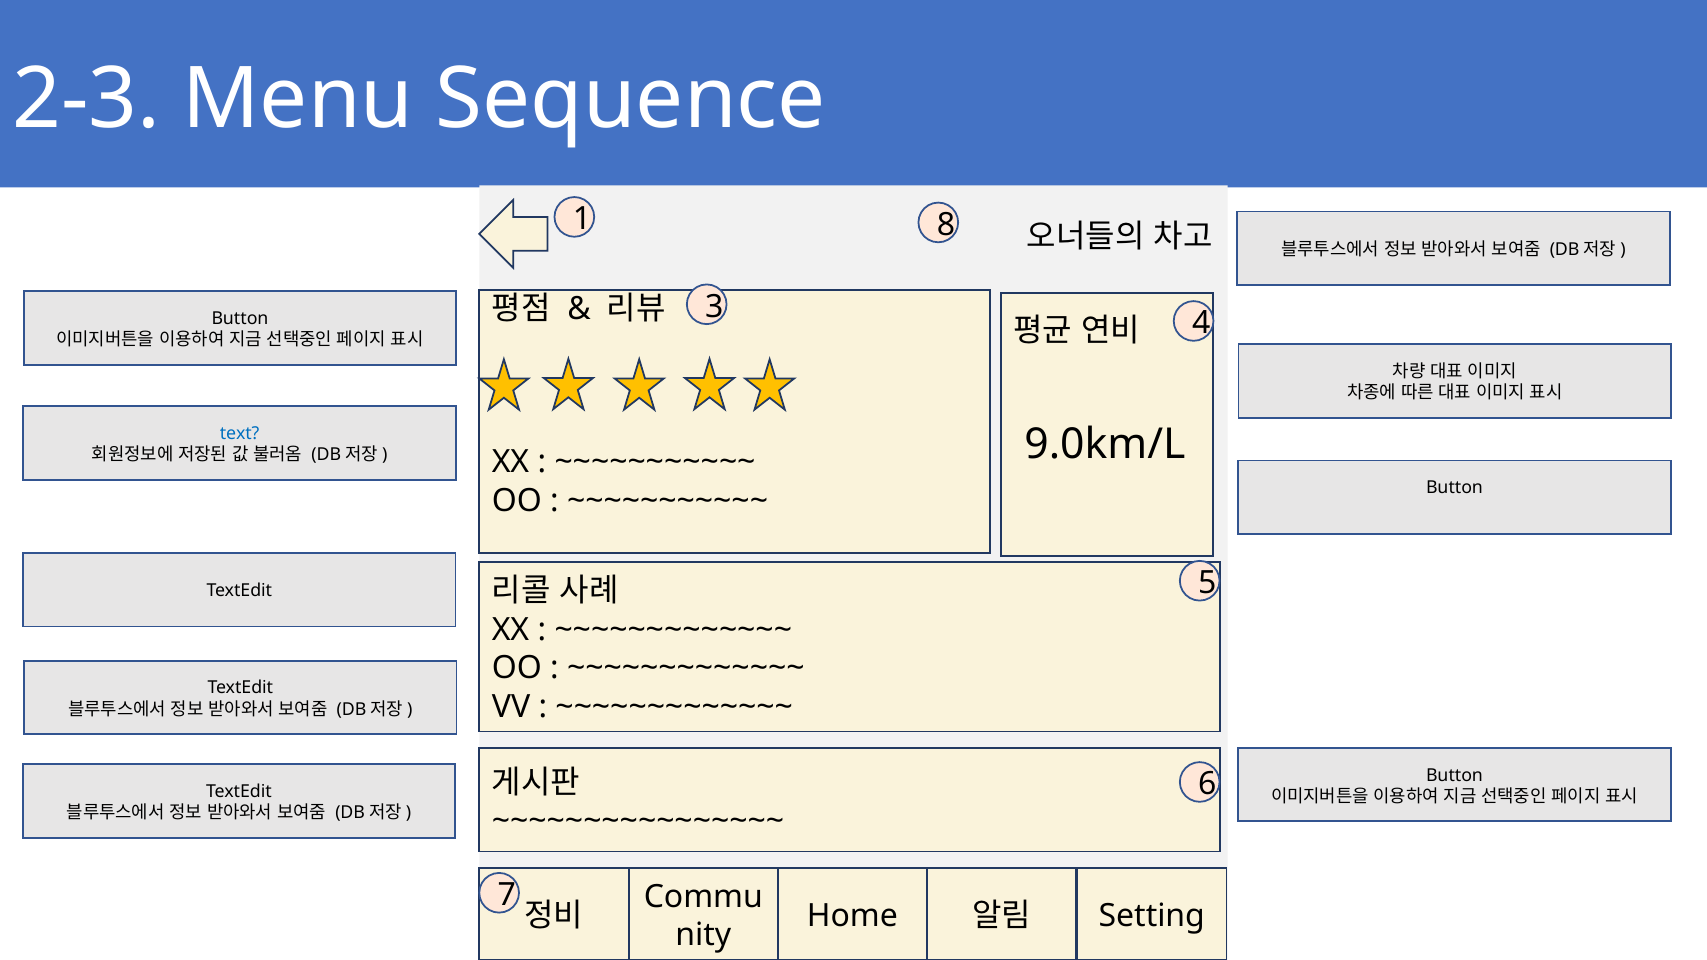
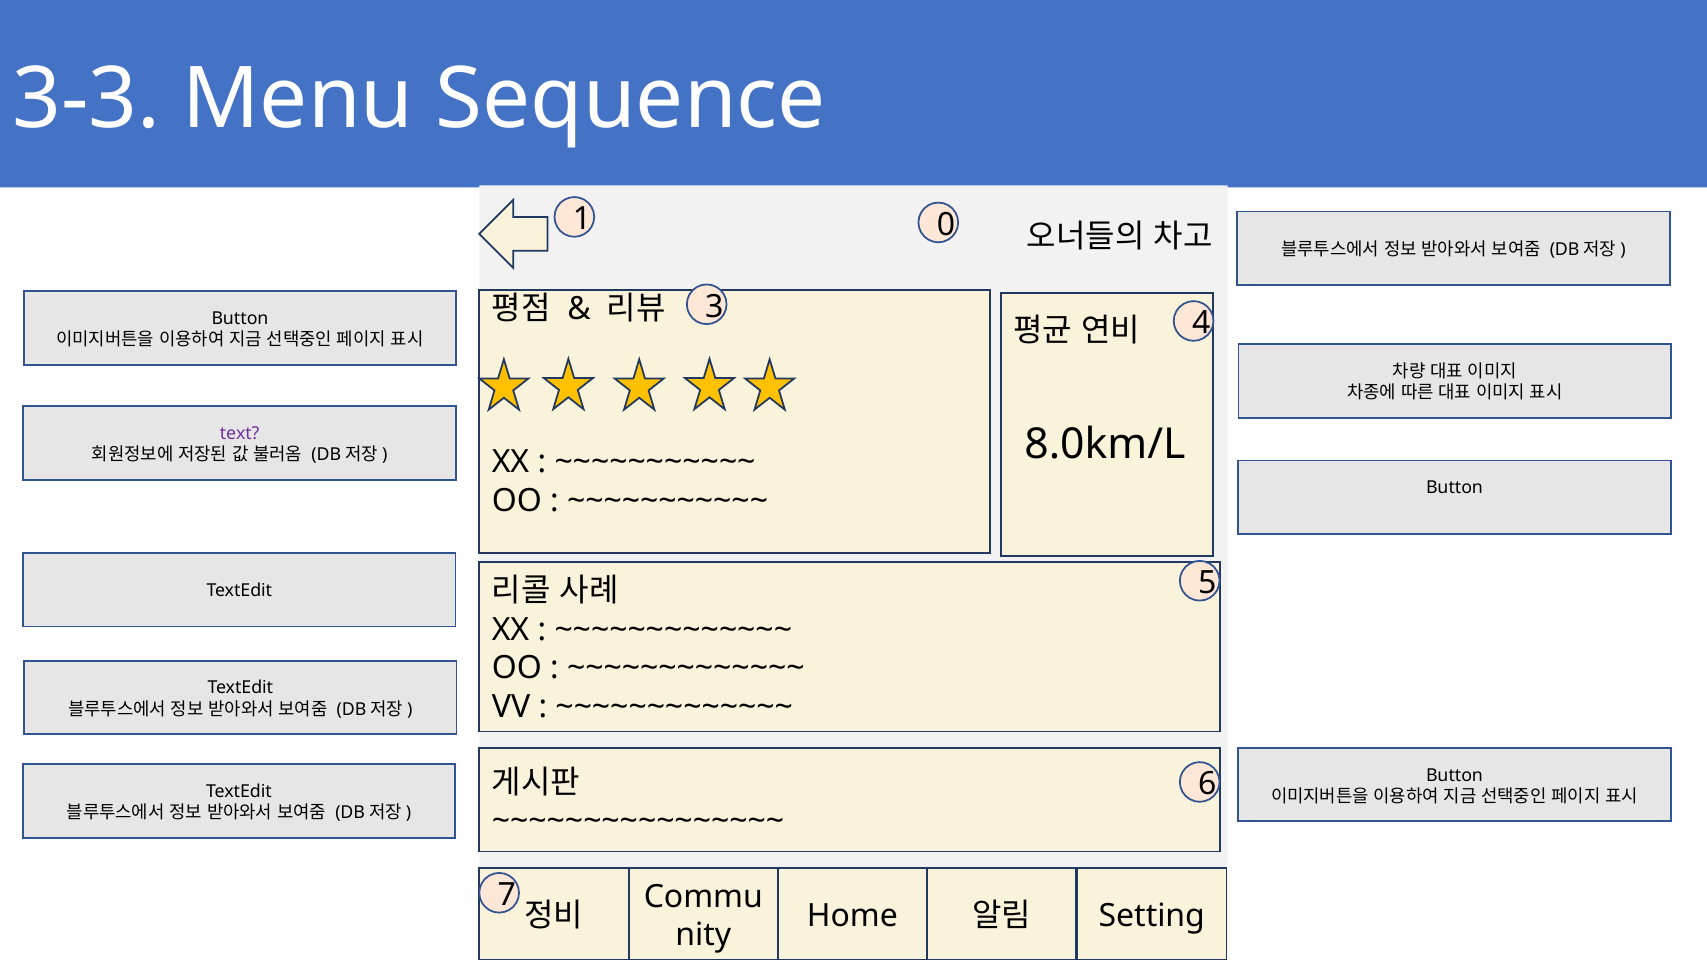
2-3: 2-3 -> 3-3
8: 8 -> 0
text colour: blue -> purple
9.0km/L: 9.0km/L -> 8.0km/L
